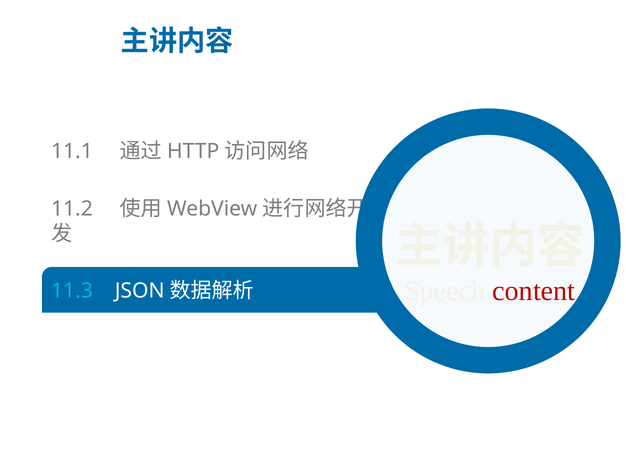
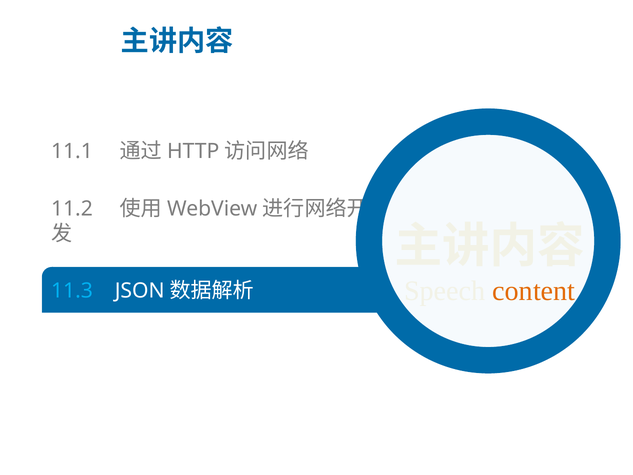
content colour: red -> orange
